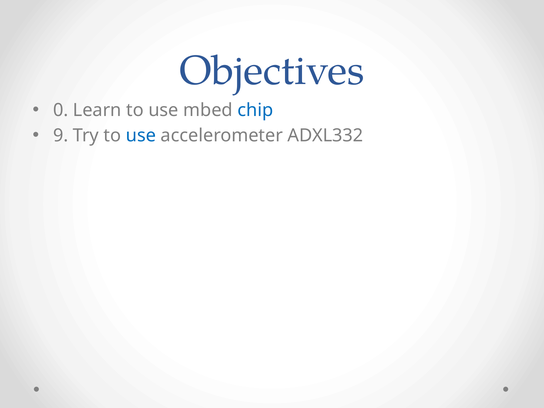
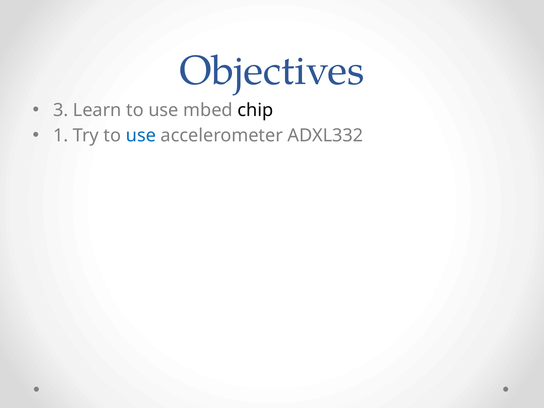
0: 0 -> 3
chip colour: blue -> black
9: 9 -> 1
